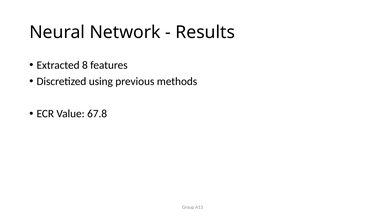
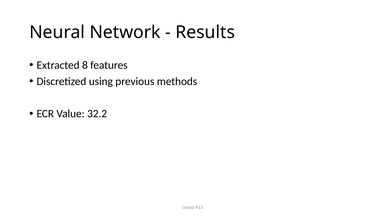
67.8: 67.8 -> 32.2
